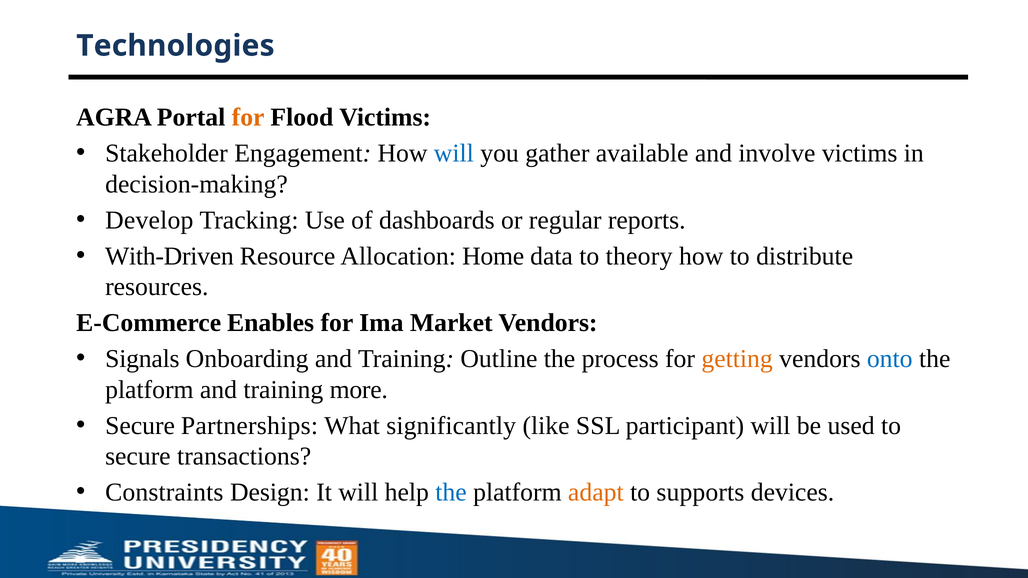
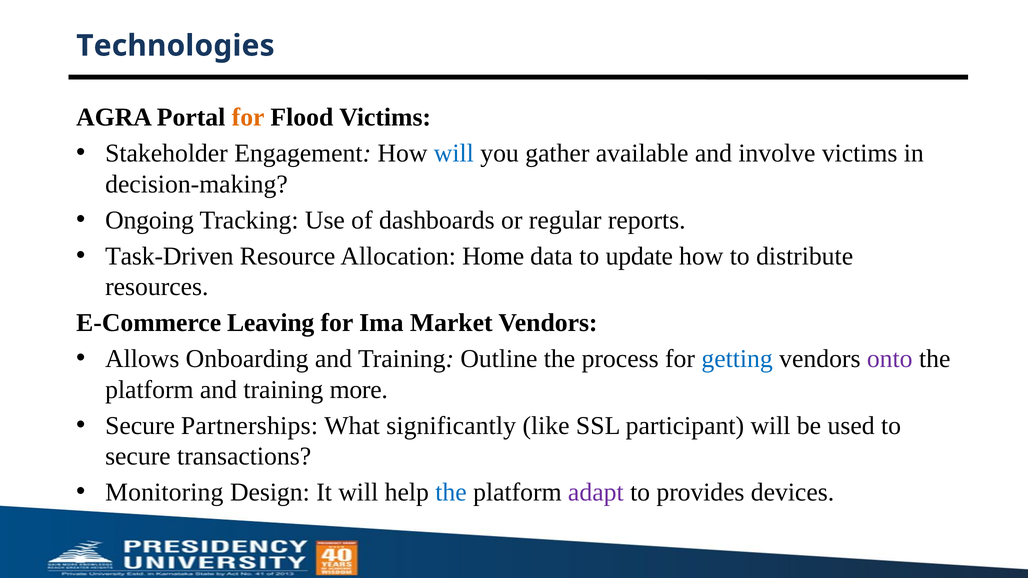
Develop: Develop -> Ongoing
With-Driven: With-Driven -> Task-Driven
theory: theory -> update
Enables: Enables -> Leaving
Signals: Signals -> Allows
getting colour: orange -> blue
onto colour: blue -> purple
Constraints: Constraints -> Monitoring
adapt colour: orange -> purple
supports: supports -> provides
